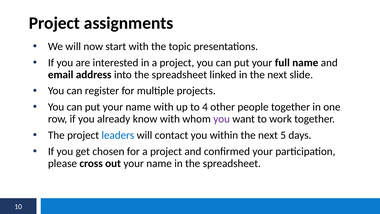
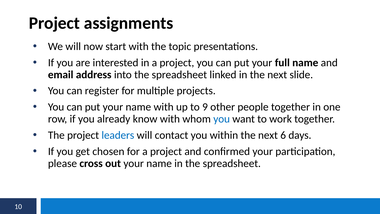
4: 4 -> 9
you at (222, 119) colour: purple -> blue
5: 5 -> 6
